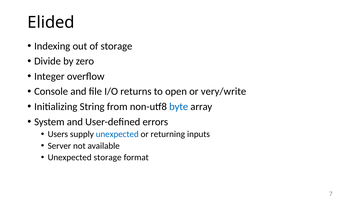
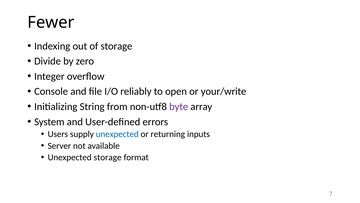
Elided: Elided -> Fewer
returns: returns -> reliably
very/write: very/write -> your/write
byte colour: blue -> purple
